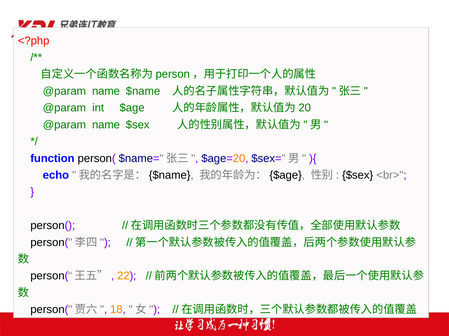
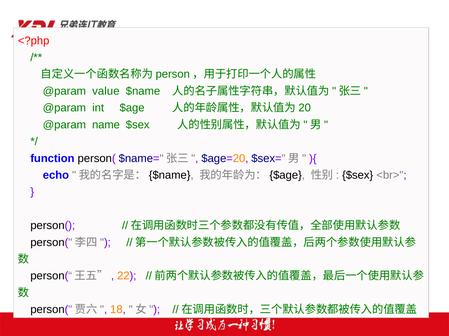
name at (106, 91): name -> value
